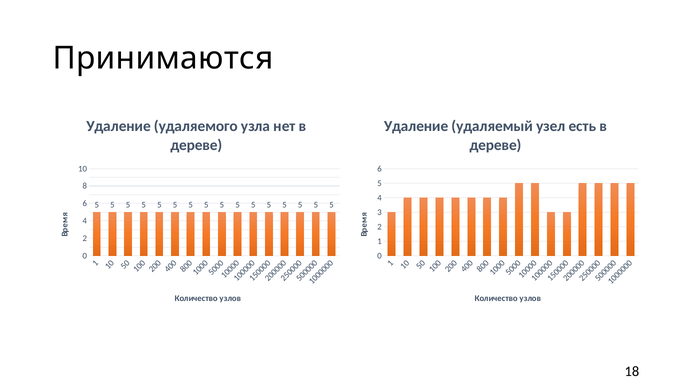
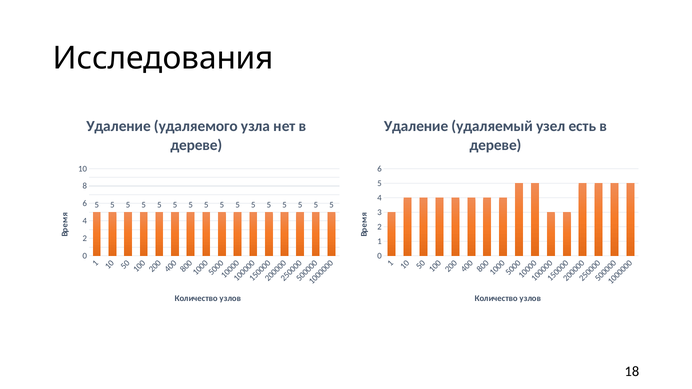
Принимаются: Принимаются -> Исследования
